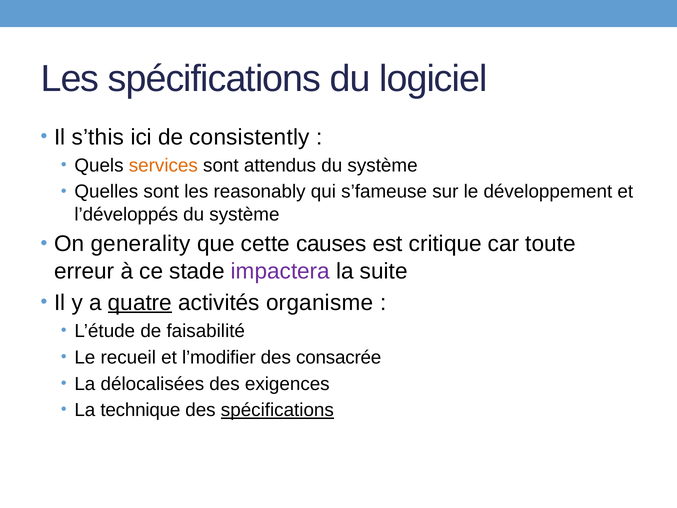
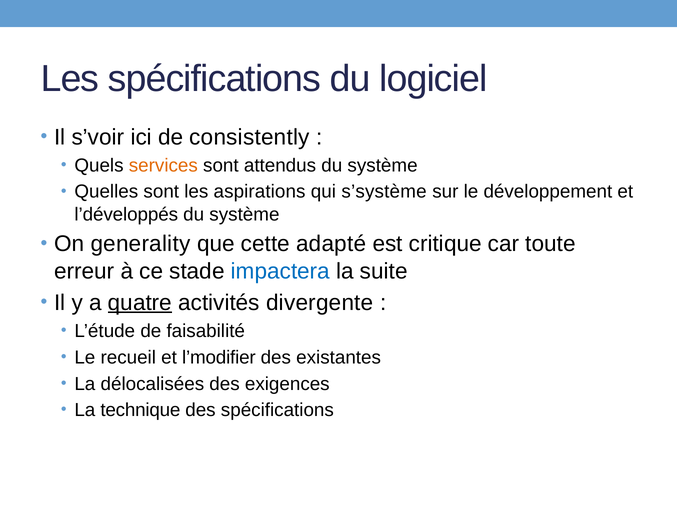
s’this: s’this -> s’voir
reasonably: reasonably -> aspirations
s’fameuse: s’fameuse -> s’système
causes: causes -> adapté
impactera colour: purple -> blue
organisme: organisme -> divergente
consacrée: consacrée -> existantes
spécifications at (277, 410) underline: present -> none
